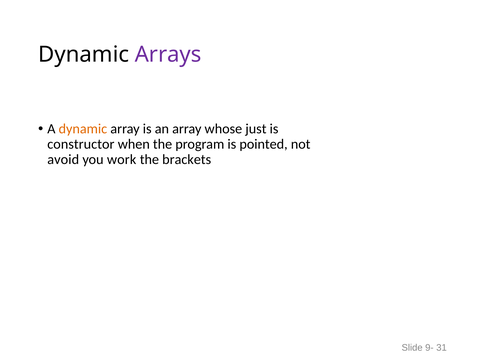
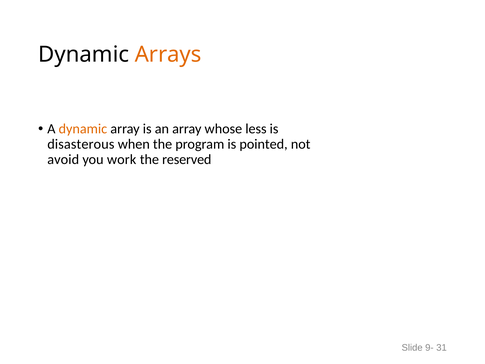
Arrays colour: purple -> orange
just: just -> less
constructor: constructor -> disasterous
brackets: brackets -> reserved
